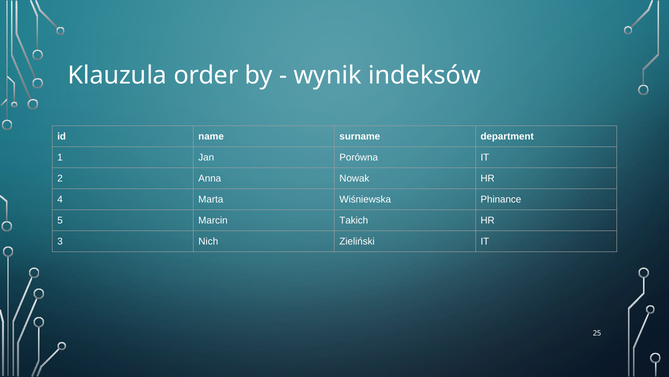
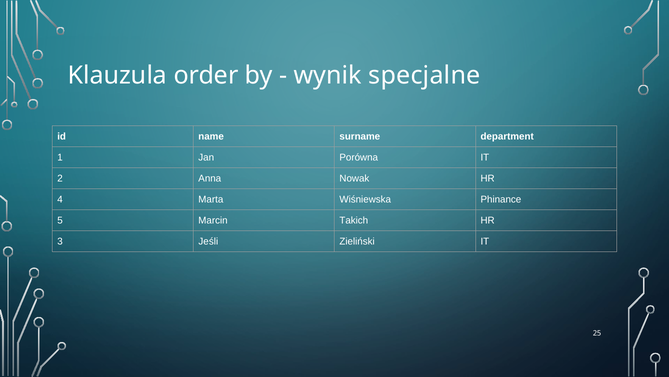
indeksów: indeksów -> specjalne
Nich: Nich -> Jeśli
